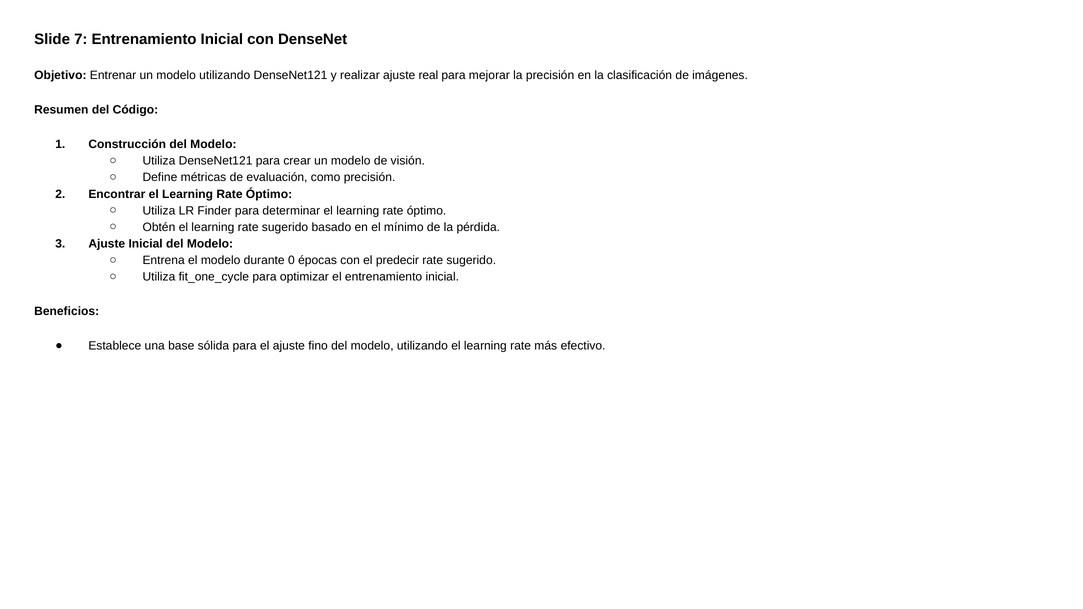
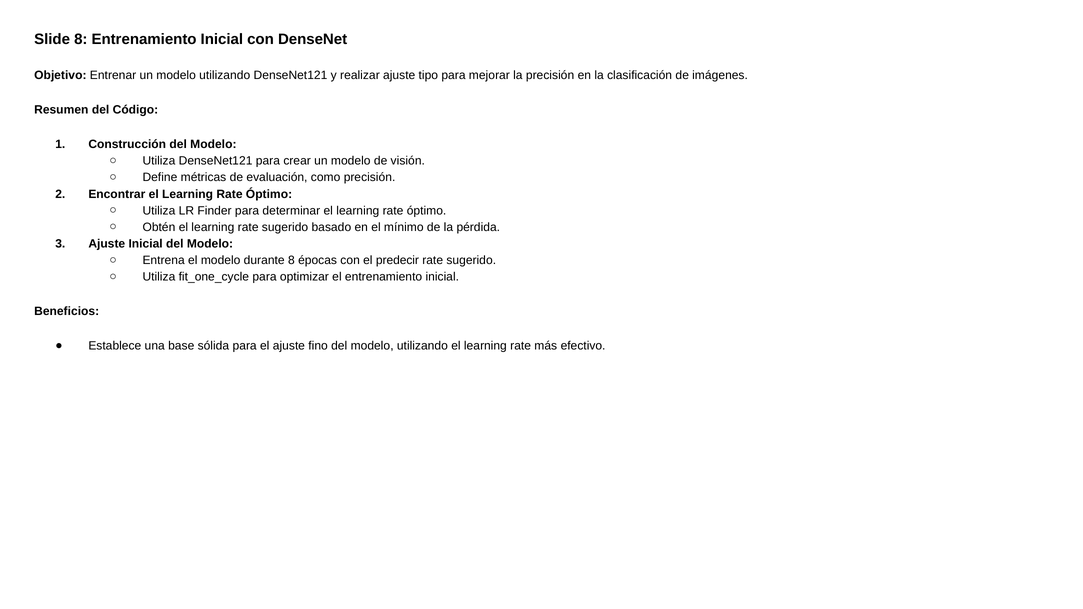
Slide 7: 7 -> 8
real: real -> tipo
durante 0: 0 -> 8
